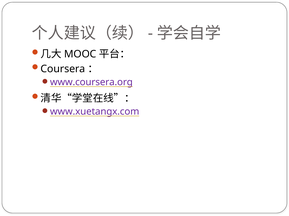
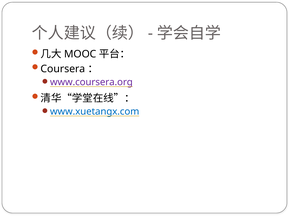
www.xuetangx.com colour: purple -> blue
